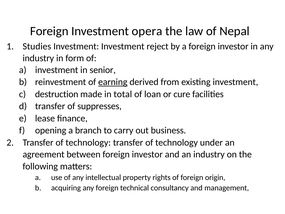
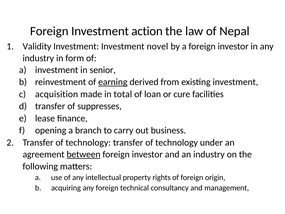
opera: opera -> action
Studies: Studies -> Validity
reject: reject -> novel
destruction: destruction -> acquisition
between underline: none -> present
